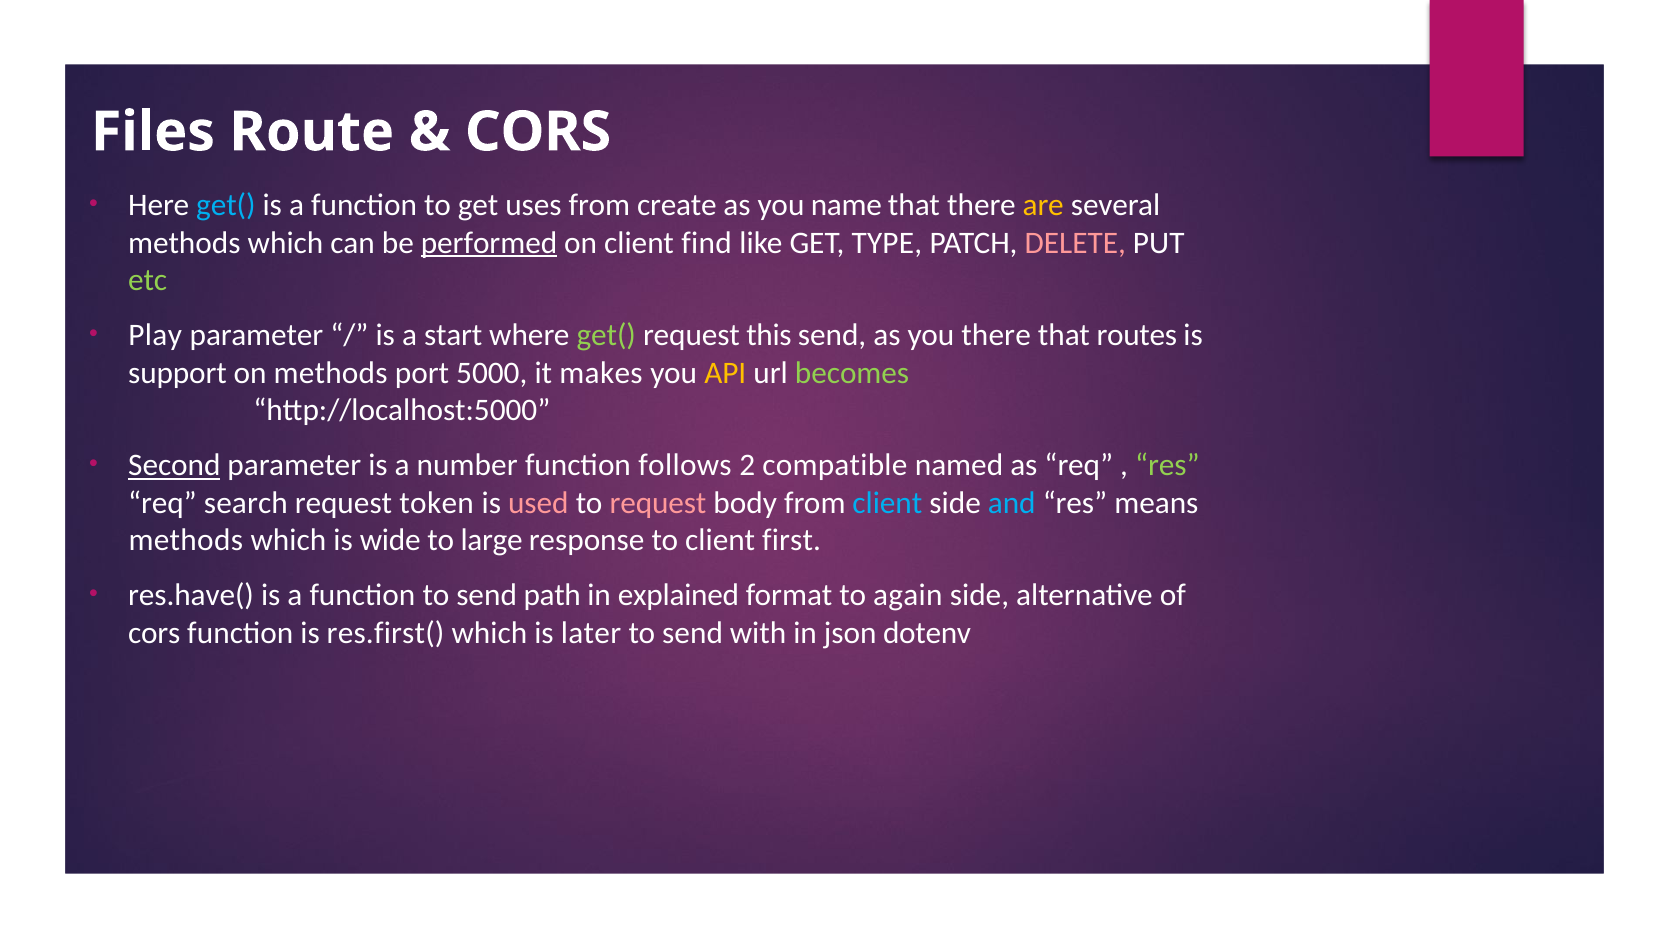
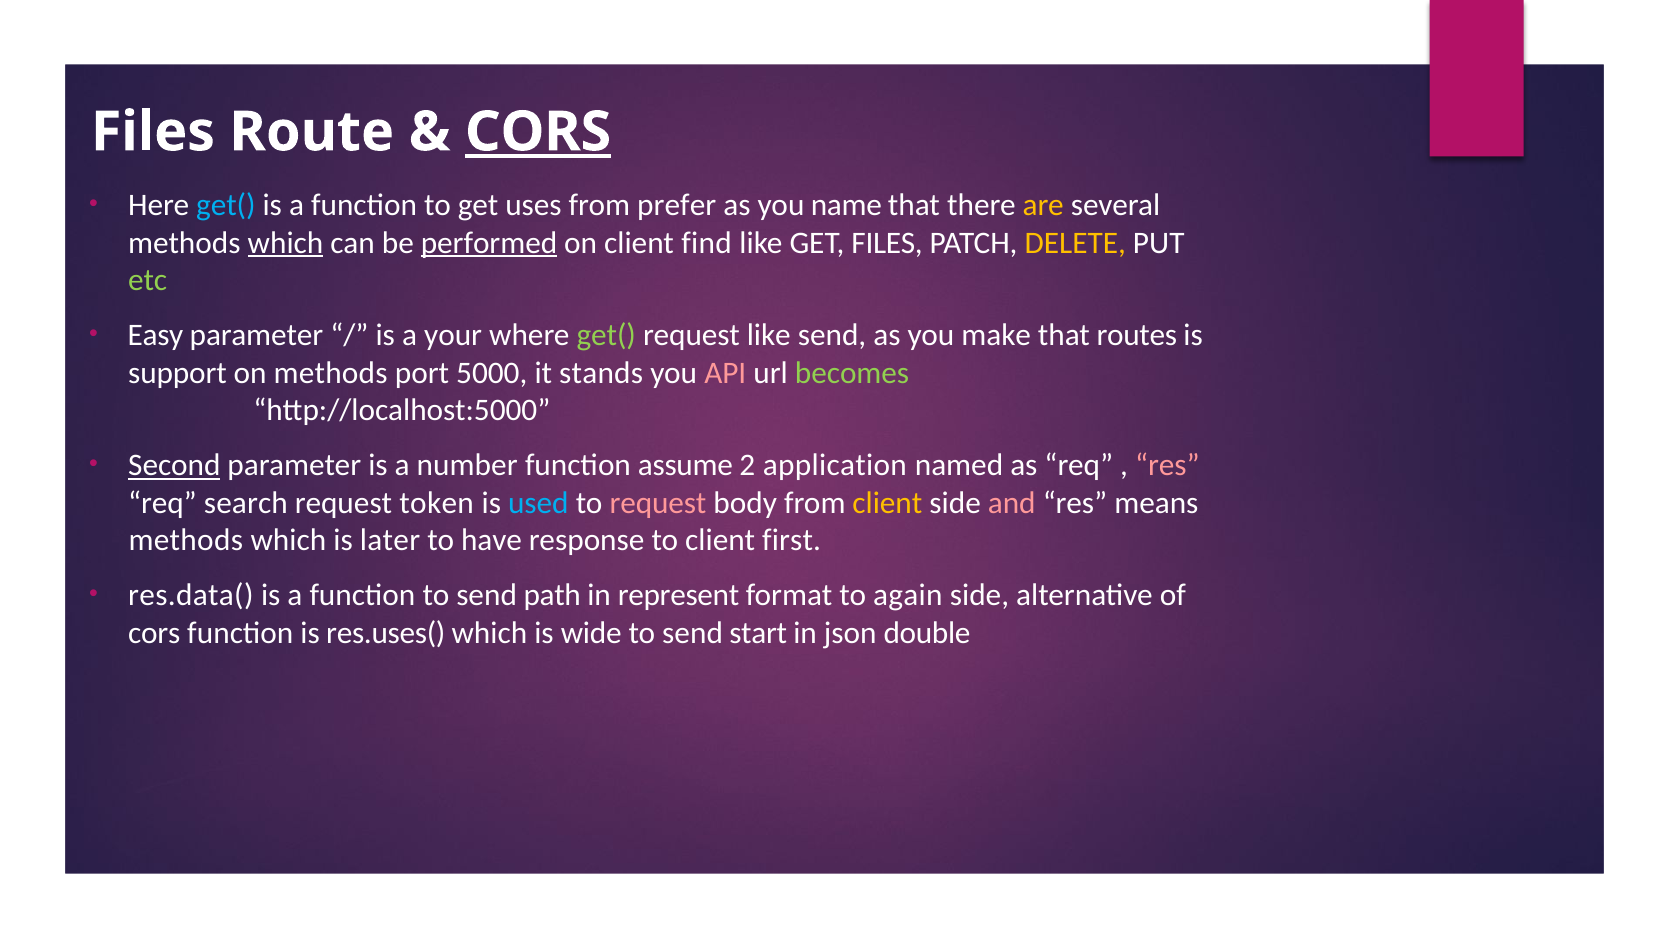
CORS at (538, 132) underline: none -> present
create: create -> prefer
which at (286, 243) underline: none -> present
GET TYPE: TYPE -> FILES
DELETE colour: pink -> yellow
Play: Play -> Easy
start: start -> your
request this: this -> like
you there: there -> make
makes: makes -> stands
API colour: yellow -> pink
follows: follows -> assume
compatible: compatible -> application
res at (1167, 466) colour: light green -> pink
used colour: pink -> light blue
client at (887, 503) colour: light blue -> yellow
and colour: light blue -> pink
wide: wide -> later
large: large -> have
res.have(: res.have( -> res.data(
explained: explained -> represent
res.first(: res.first( -> res.uses(
later: later -> wide
with: with -> start
dotenv: dotenv -> double
